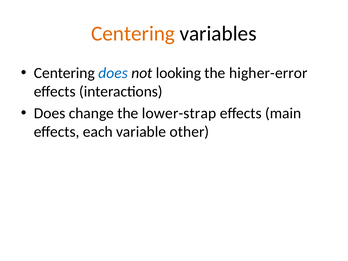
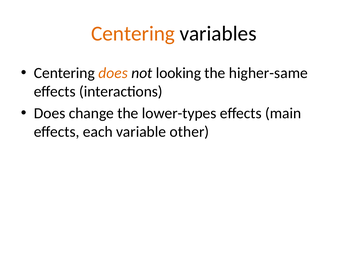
does at (113, 73) colour: blue -> orange
higher-error: higher-error -> higher-same
lower-strap: lower-strap -> lower-types
